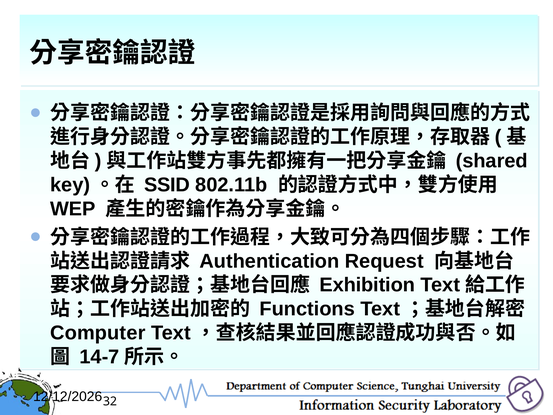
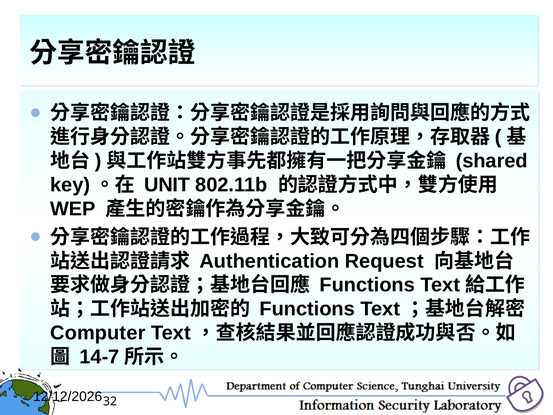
SSID: SSID -> UNIT
Exhibition at (367, 285): Exhibition -> Functions
